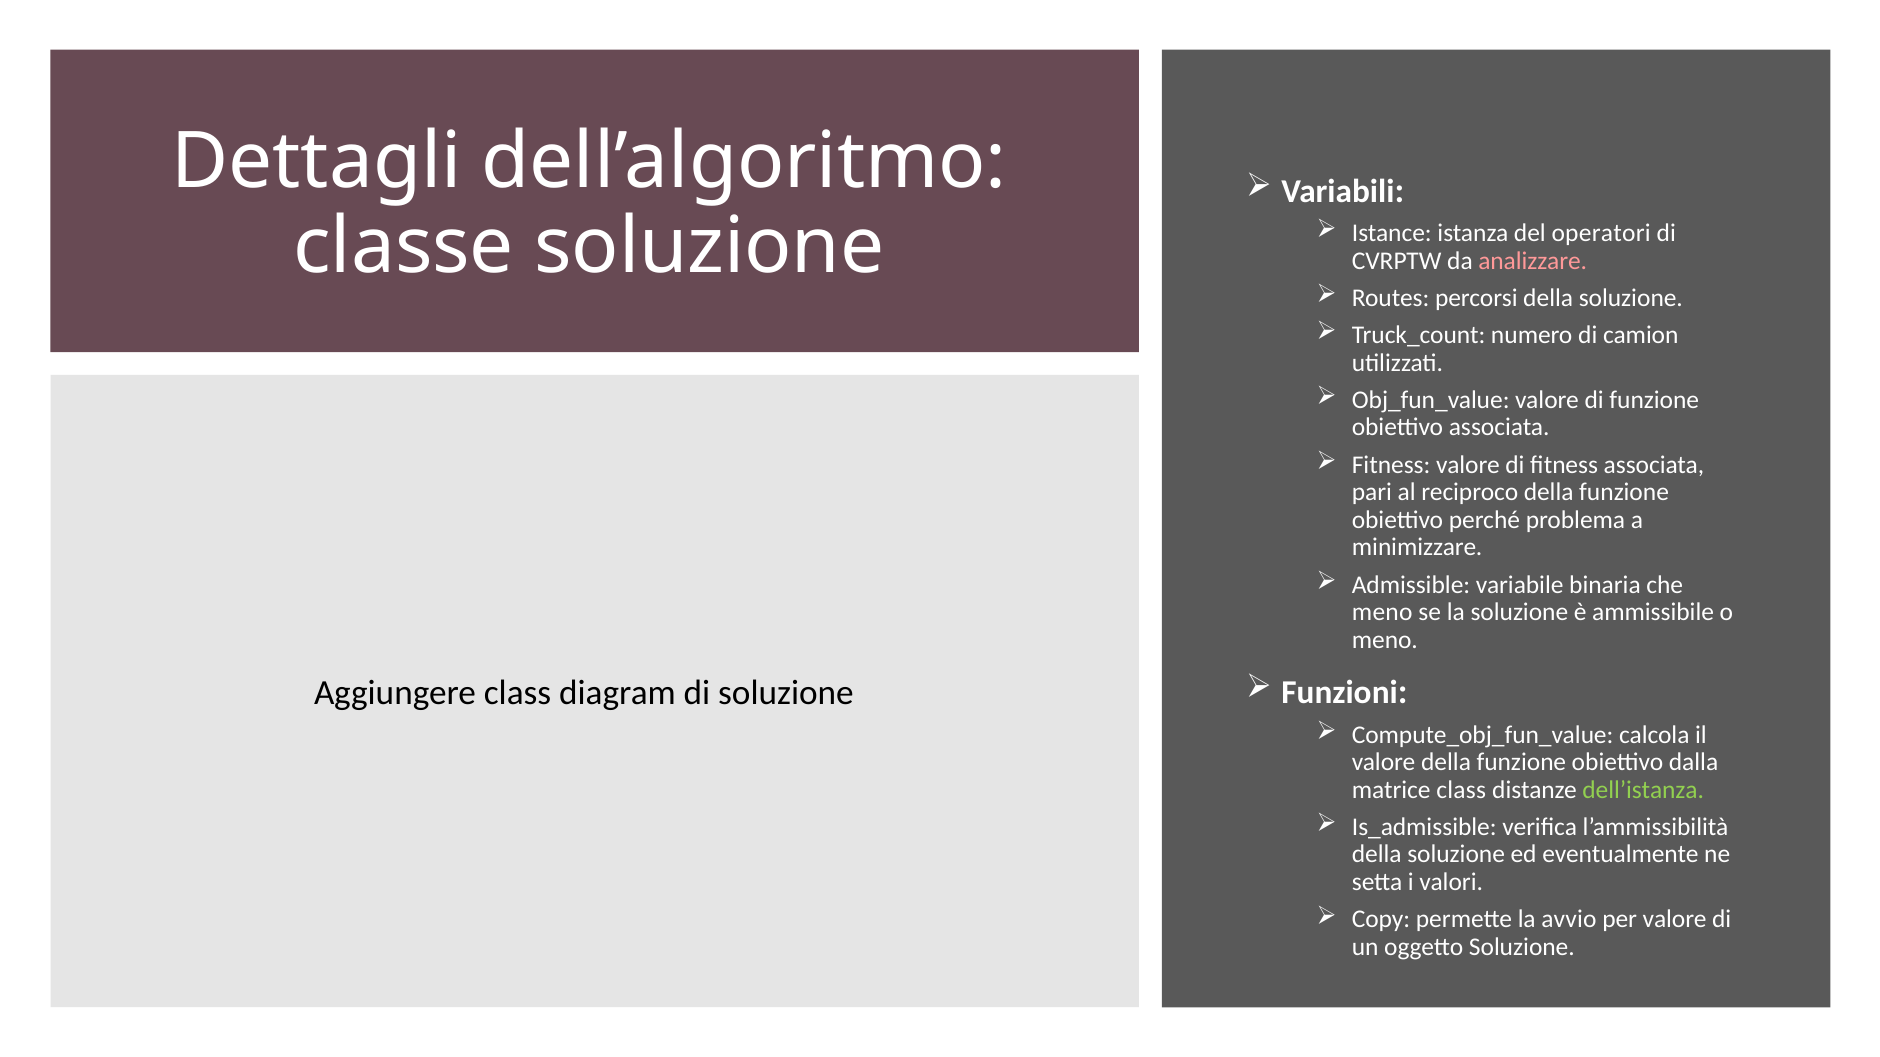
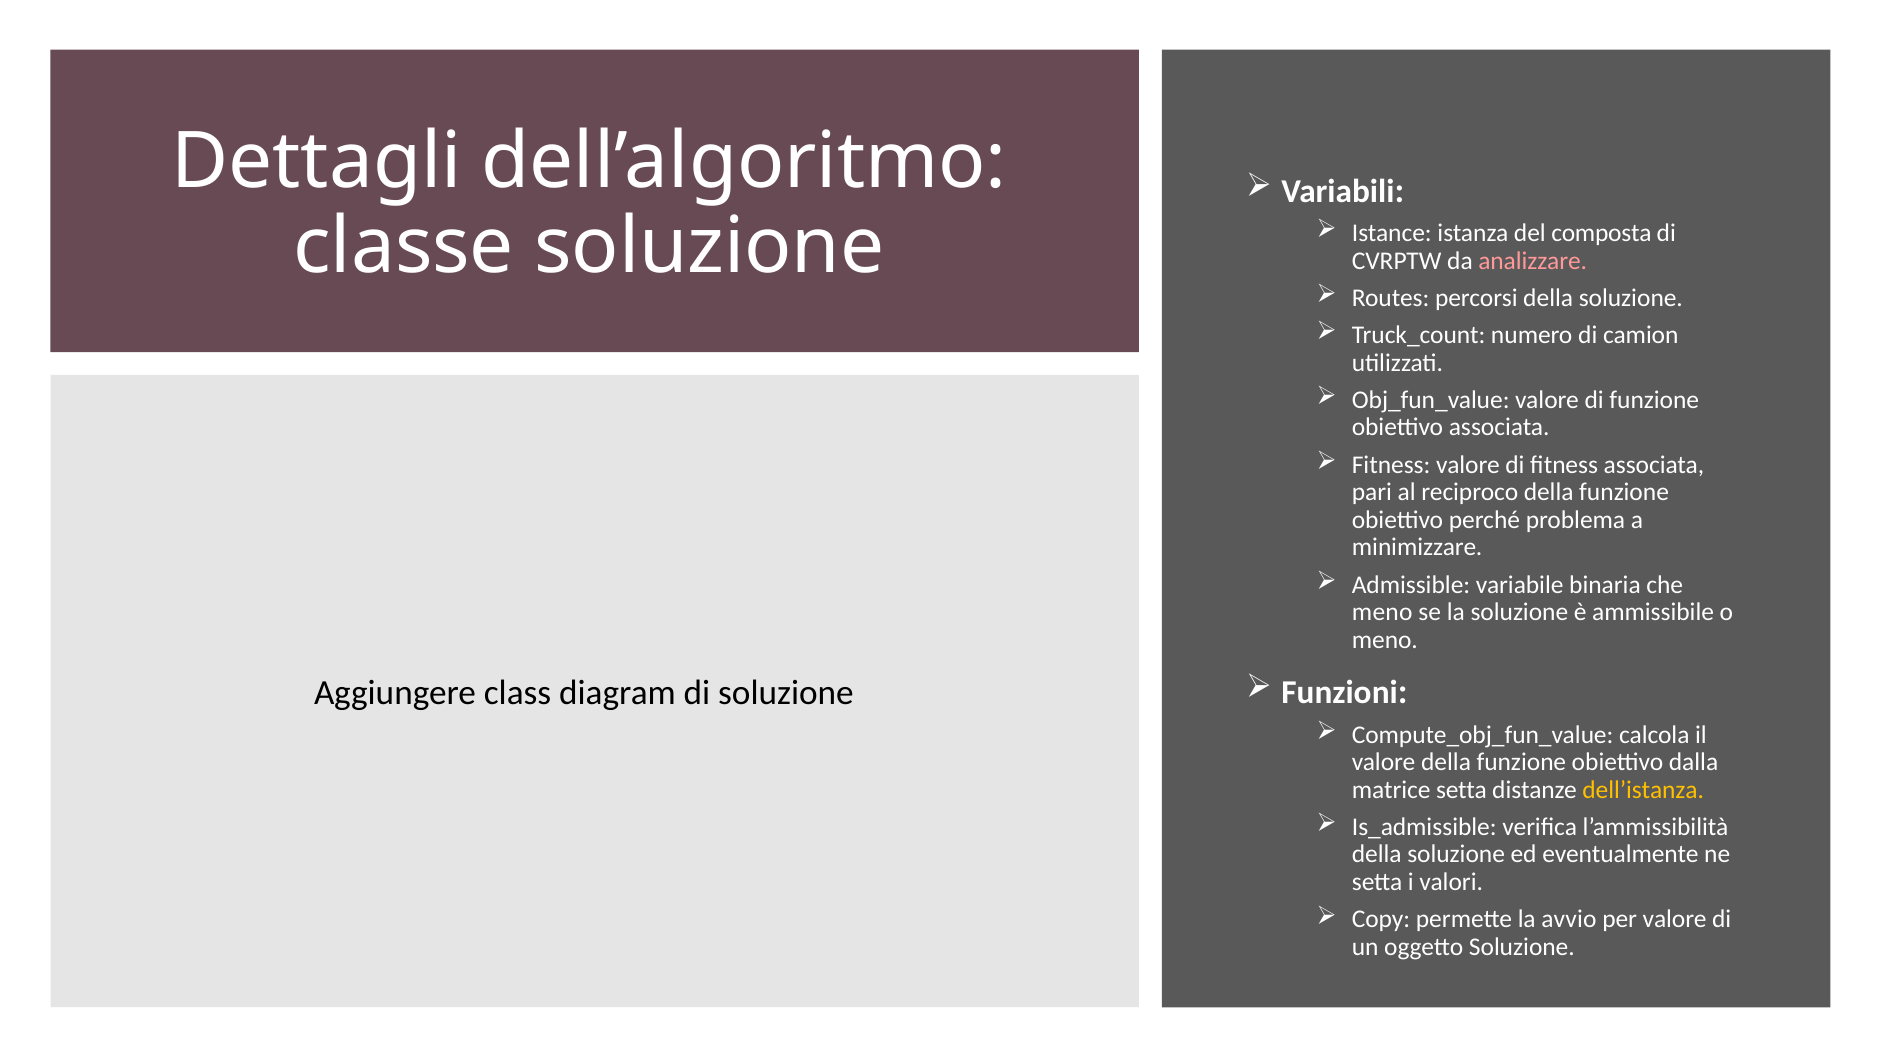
operatori: operatori -> composta
matrice class: class -> setta
dell’istanza colour: light green -> yellow
